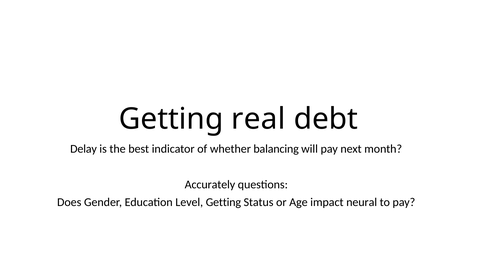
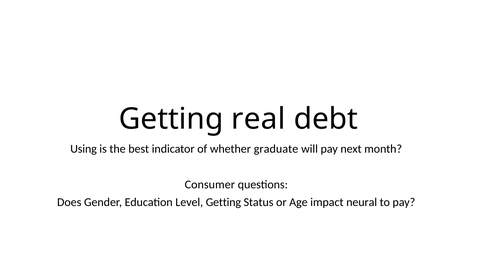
Delay: Delay -> Using
balancing: balancing -> graduate
Accurately: Accurately -> Consumer
